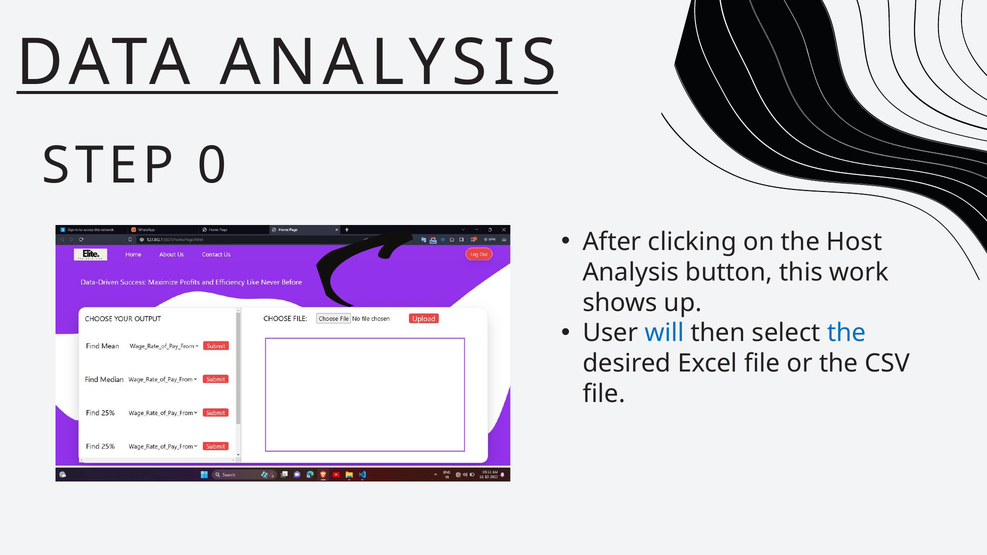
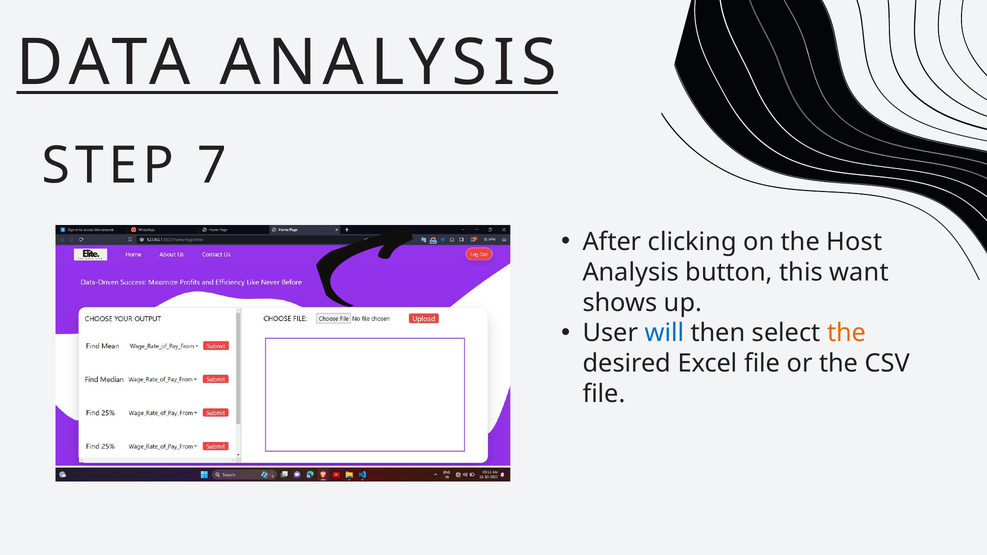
0: 0 -> 7
work: work -> want
the at (847, 333) colour: blue -> orange
